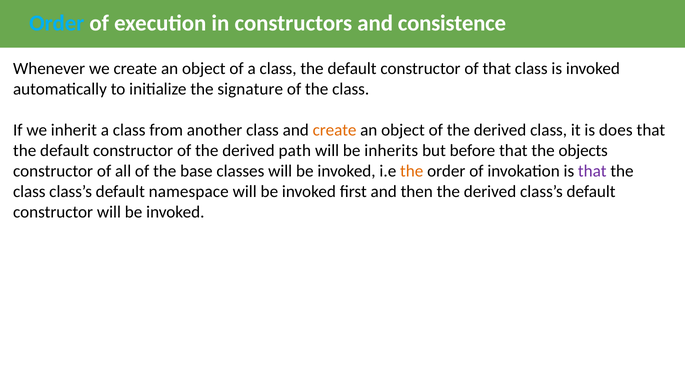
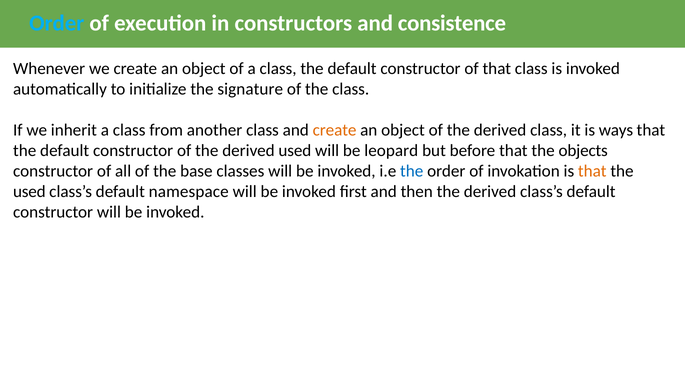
does: does -> ways
derived path: path -> used
inherits: inherits -> leopard
the at (412, 171) colour: orange -> blue
that at (592, 171) colour: purple -> orange
class at (29, 192): class -> used
